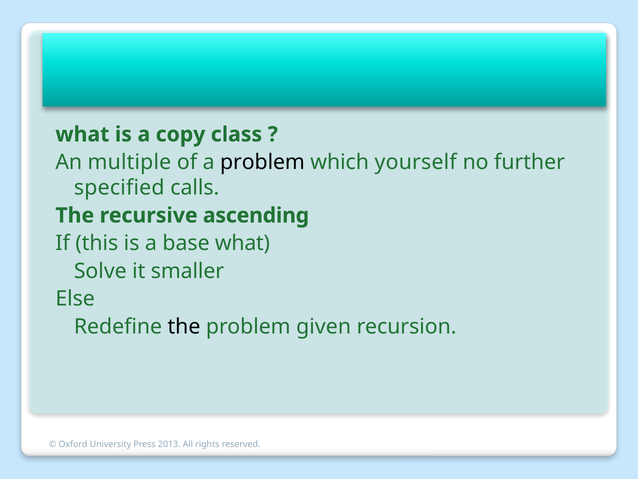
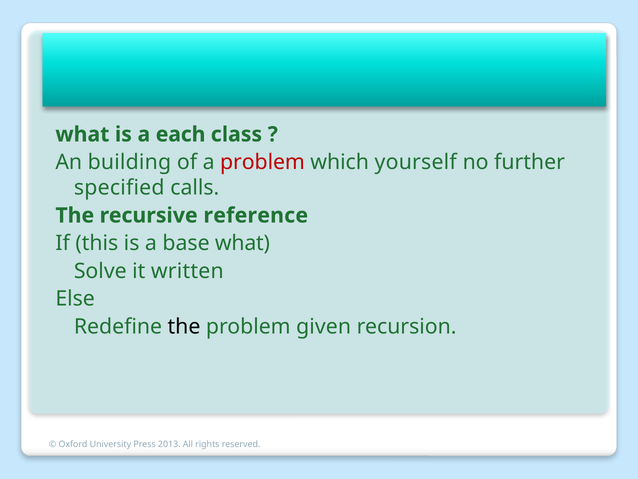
copy: copy -> each
multiple: multiple -> building
problem at (262, 162) colour: black -> red
ascending: ascending -> reference
smaller: smaller -> written
